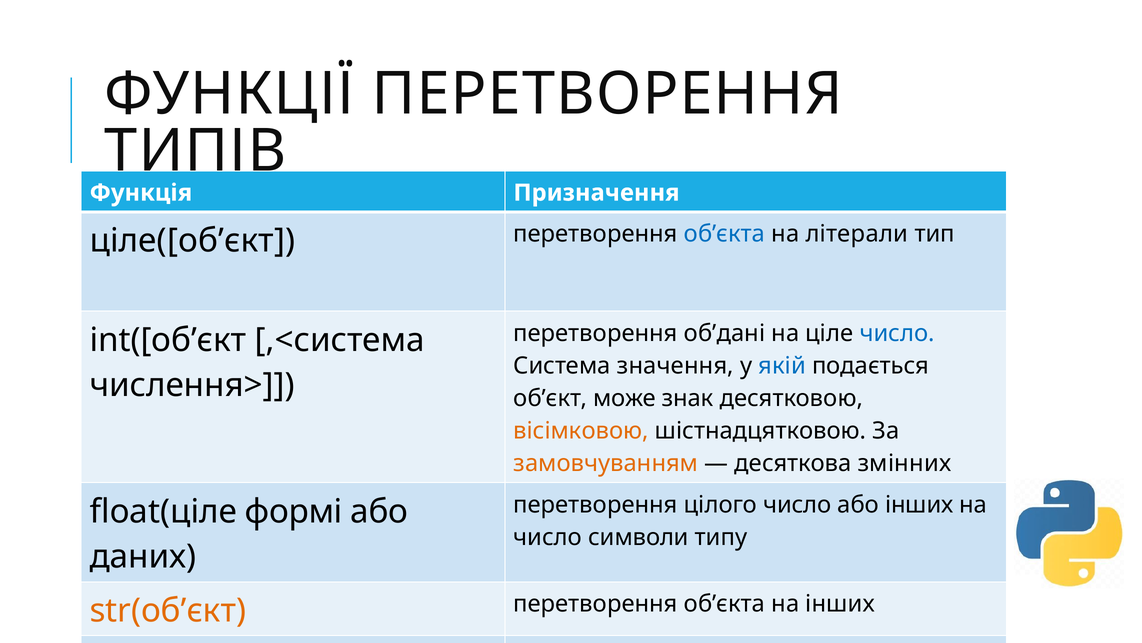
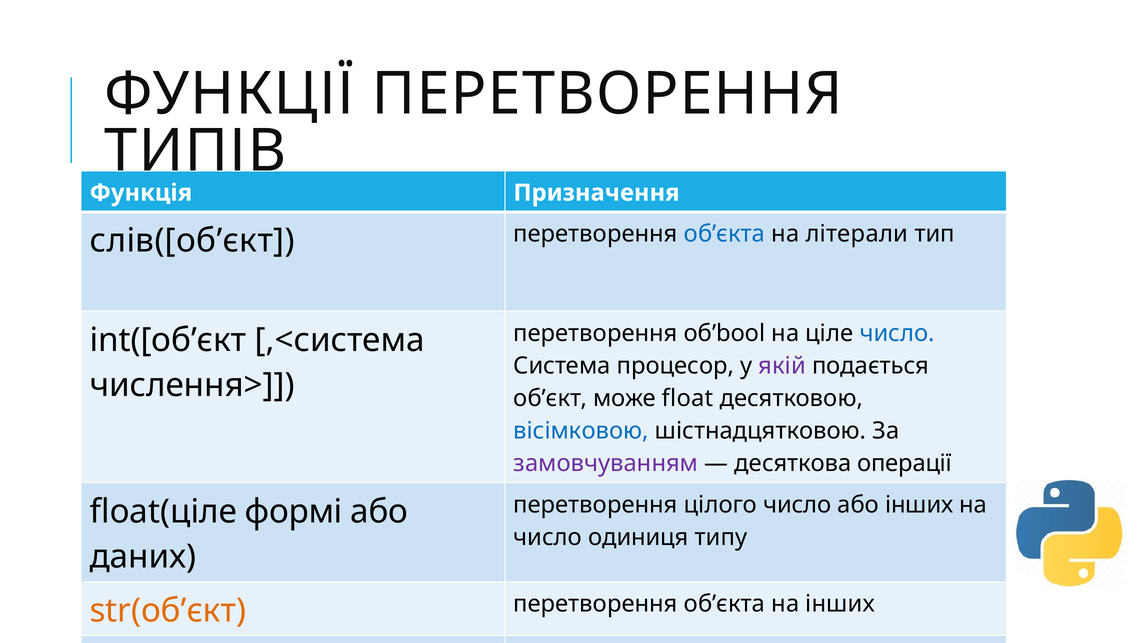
ціле([об’єкт: ціле([об’єкт -> слів([об’єкт
об’дані: об’дані -> об’bool
значення: значення -> процесор
якій colour: blue -> purple
знак: знак -> float
вісімковою colour: orange -> blue
замовчуванням colour: orange -> purple
змінних: змінних -> операції
символи: символи -> одиниця
